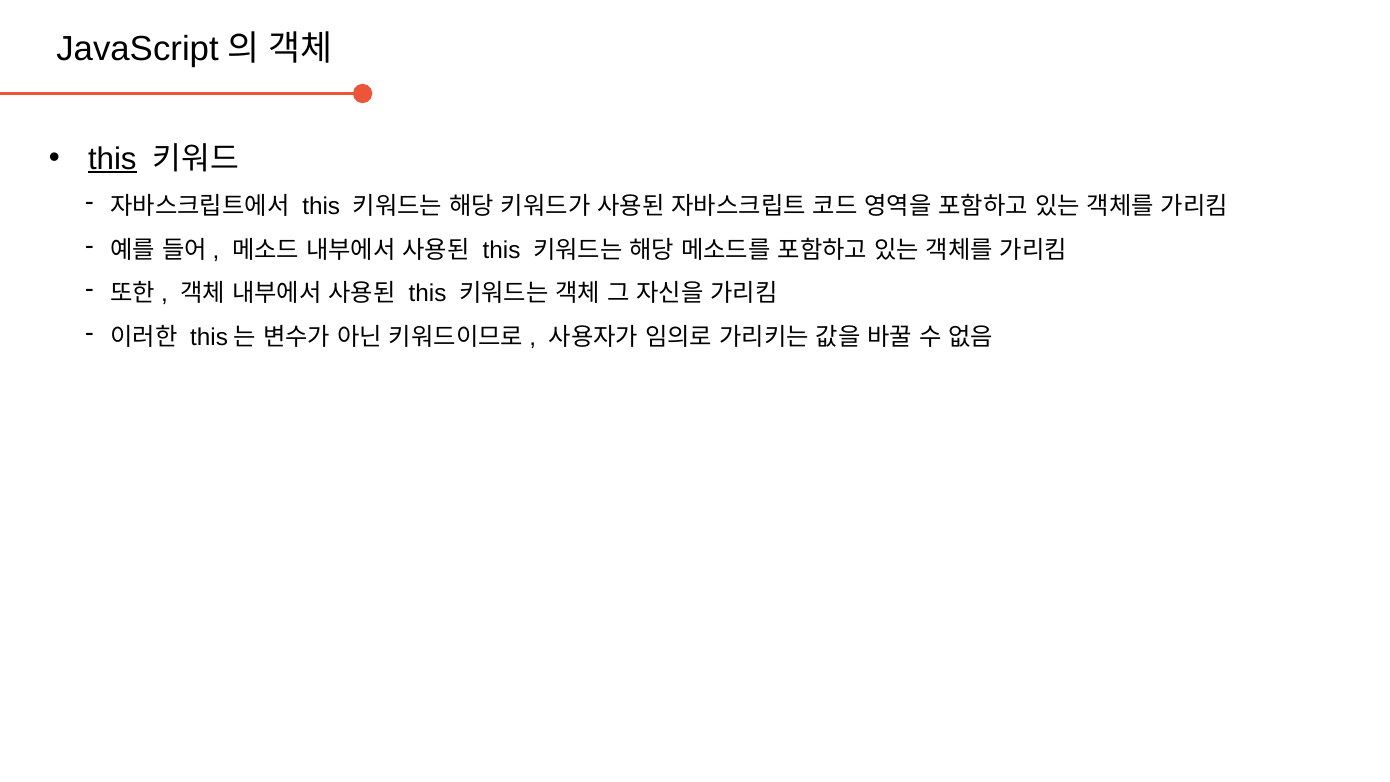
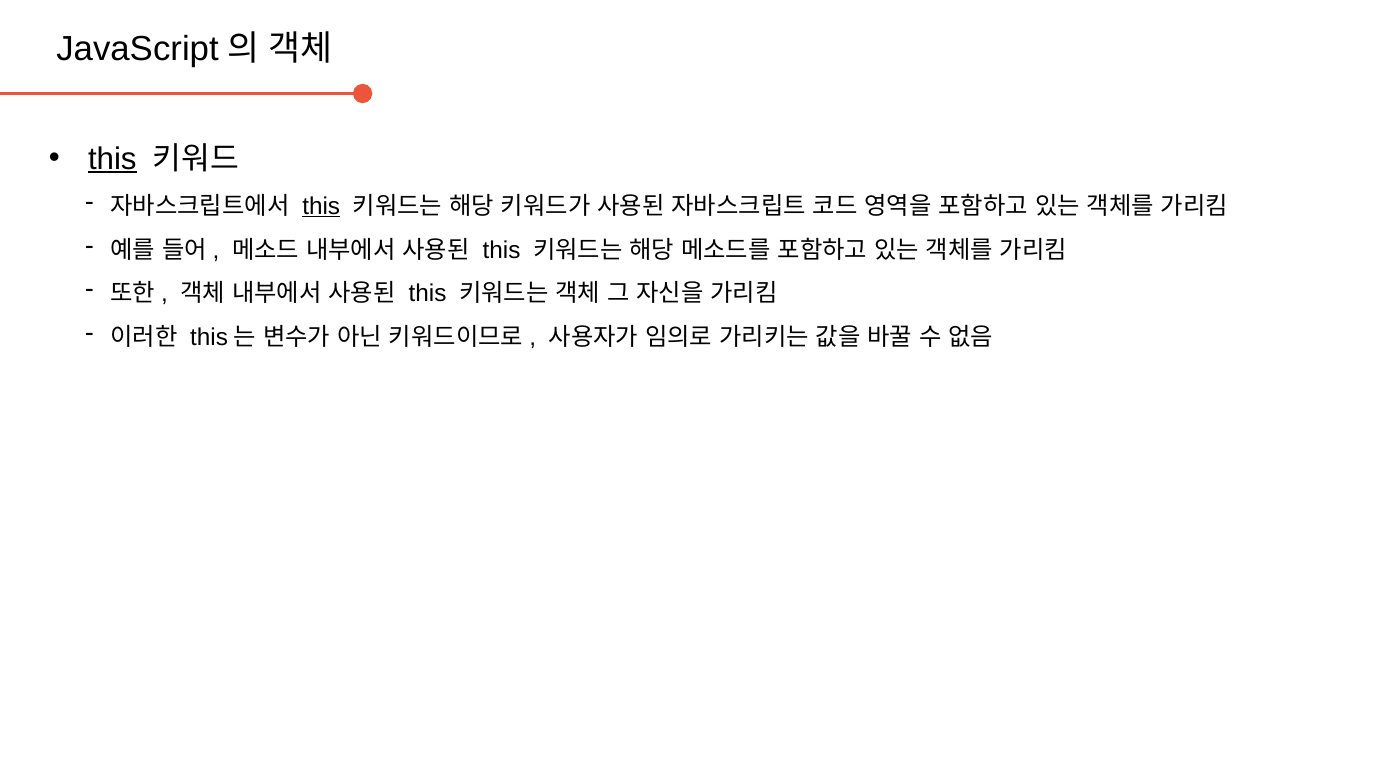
this at (321, 206) underline: none -> present
